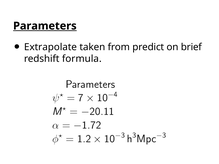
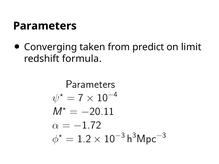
Parameters underline: present -> none
Extrapolate: Extrapolate -> Converging
brief: brief -> limit
